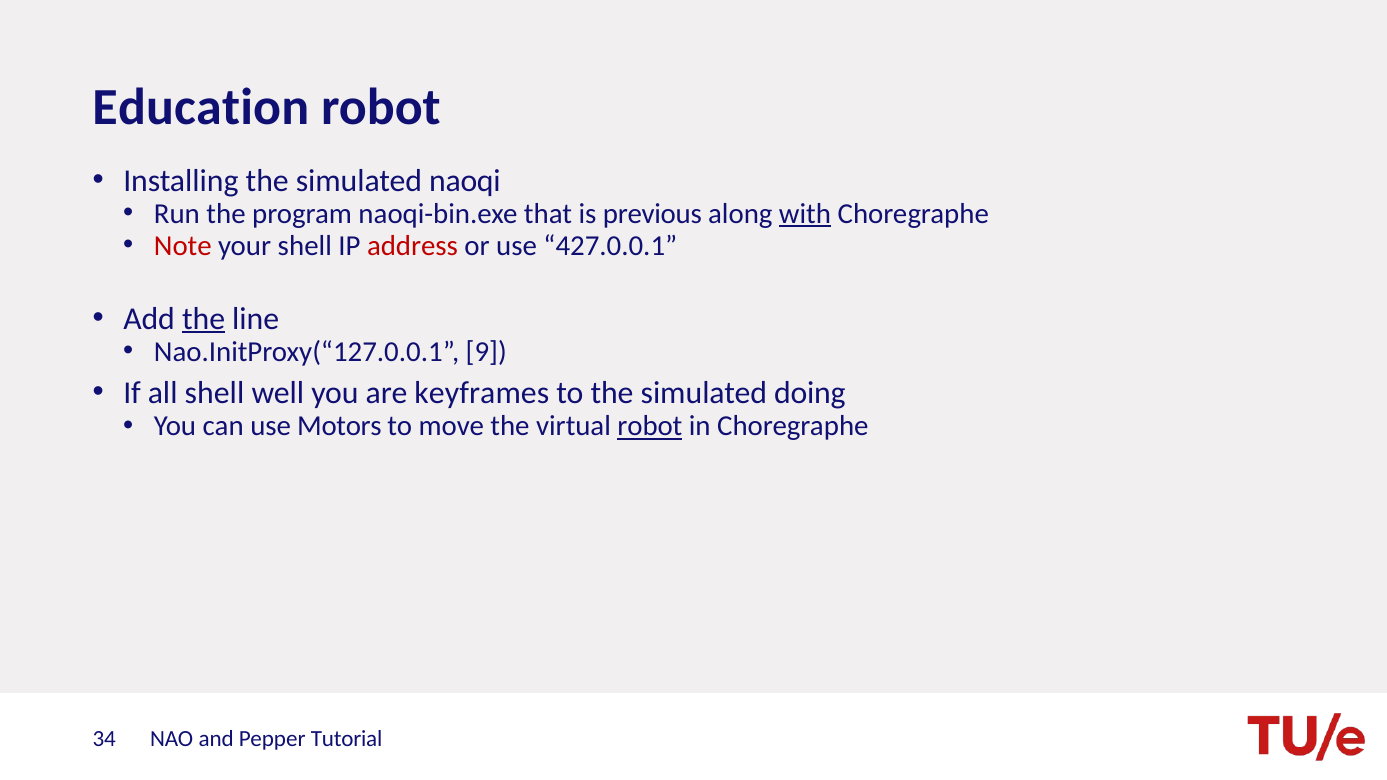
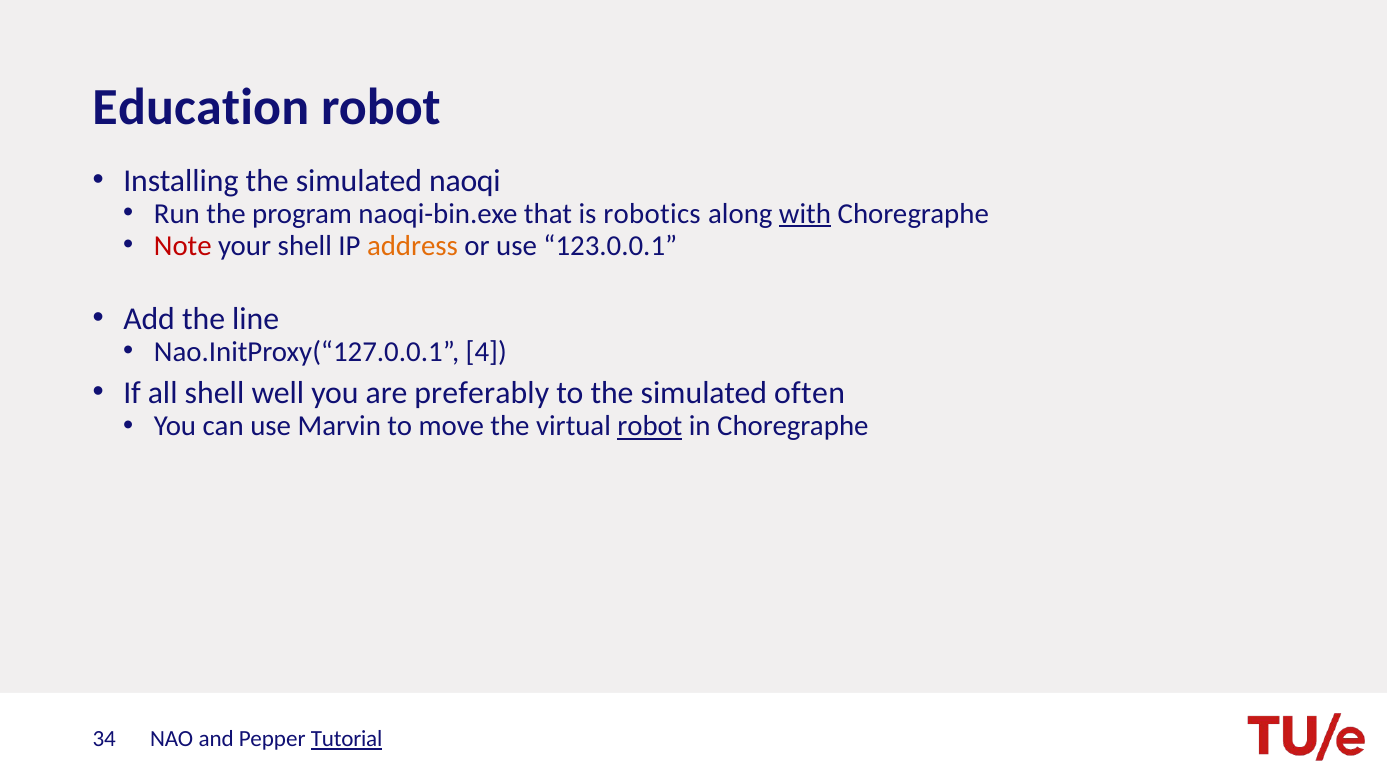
previous: previous -> robotics
address colour: red -> orange
427.0.0.1: 427.0.0.1 -> 123.0.0.1
the at (204, 319) underline: present -> none
9: 9 -> 4
keyframes: keyframes -> preferably
doing: doing -> often
Motors: Motors -> Marvin
Tutorial underline: none -> present
